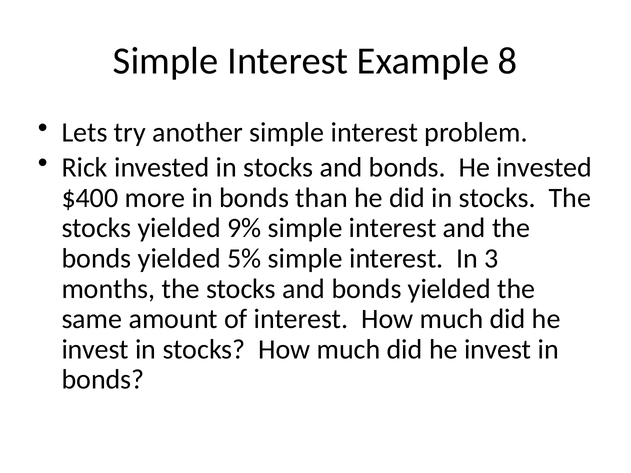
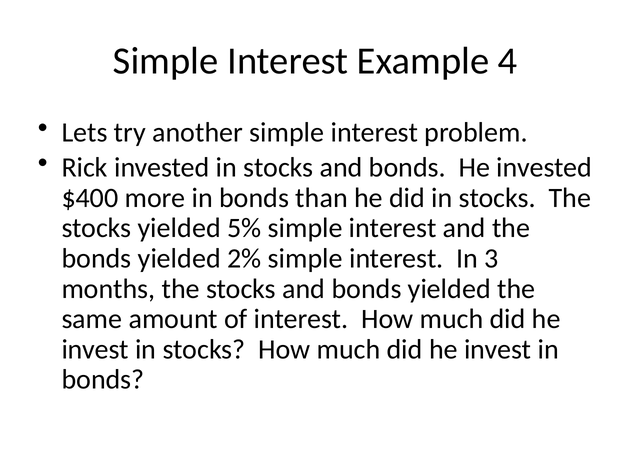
8: 8 -> 4
9%: 9% -> 5%
5%: 5% -> 2%
